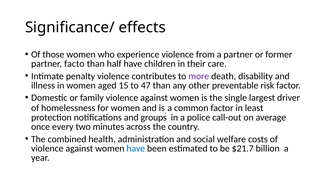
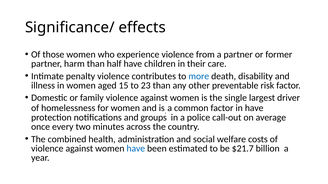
facto: facto -> harm
more colour: purple -> blue
47: 47 -> 23
in least: least -> have
